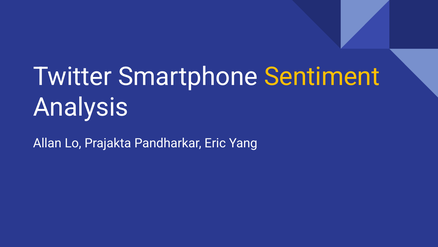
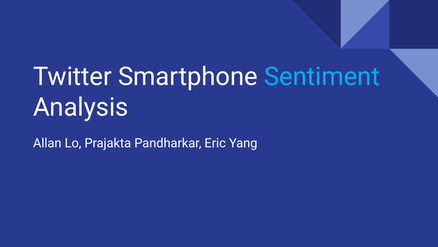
Sentiment colour: yellow -> light blue
